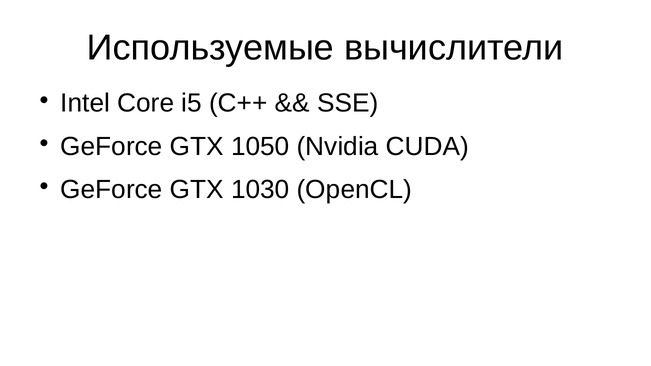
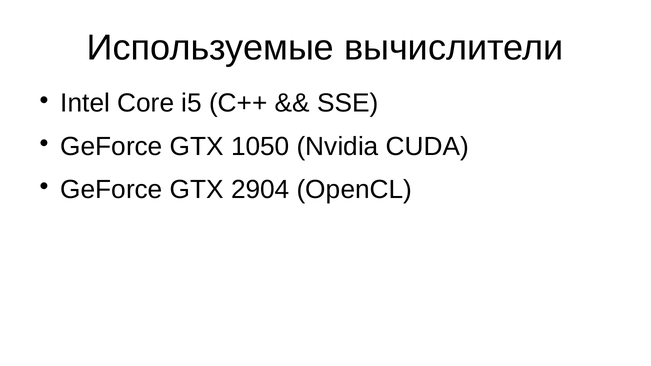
1030: 1030 -> 2904
